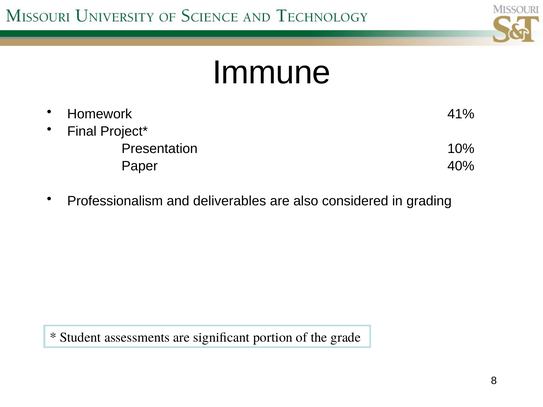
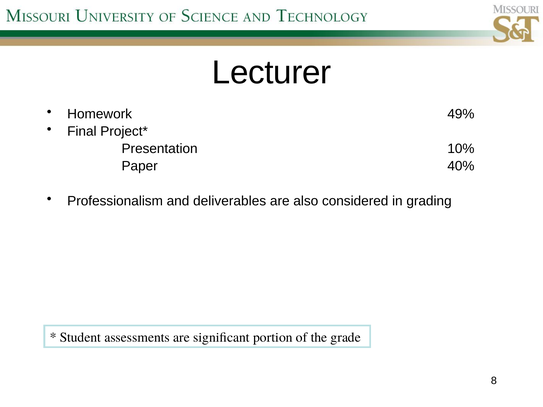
Immune: Immune -> Lecturer
41%: 41% -> 49%
